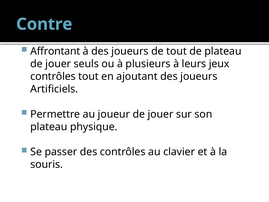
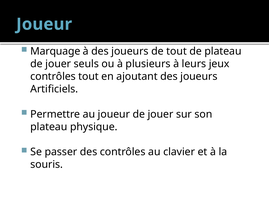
Contre at (44, 24): Contre -> Joueur
Affrontant: Affrontant -> Marquage
